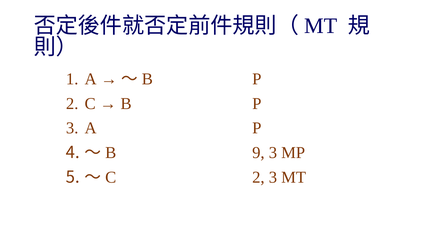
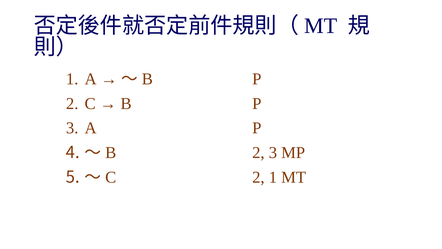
9 at (258, 152): 9 -> 2
2 3: 3 -> 1
